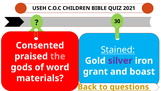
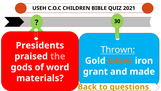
Consented: Consented -> Presidents
Stained: Stained -> Thrown
silver colour: purple -> orange
boast: boast -> made
